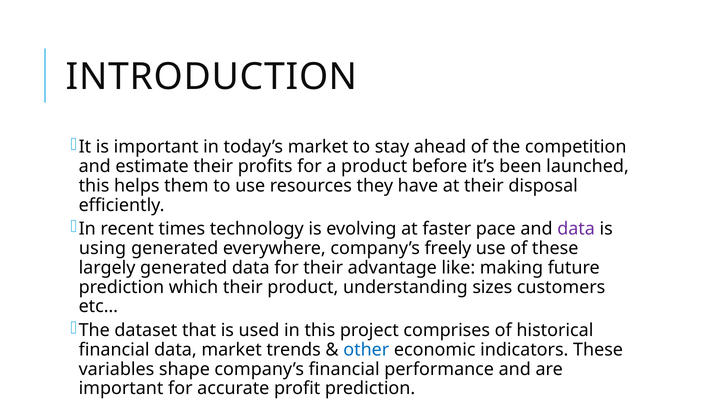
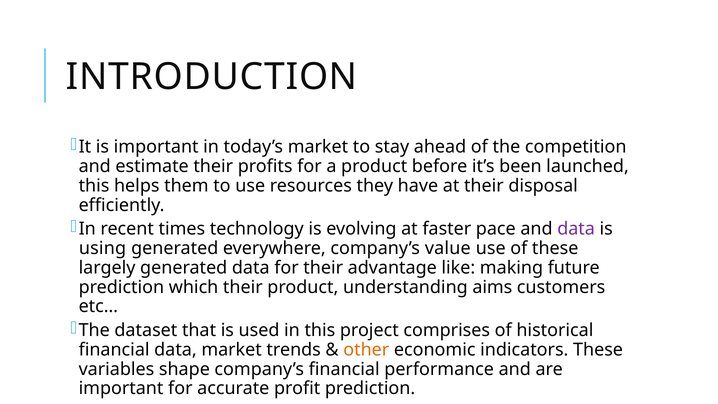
freely: freely -> value
sizes: sizes -> aims
other colour: blue -> orange
